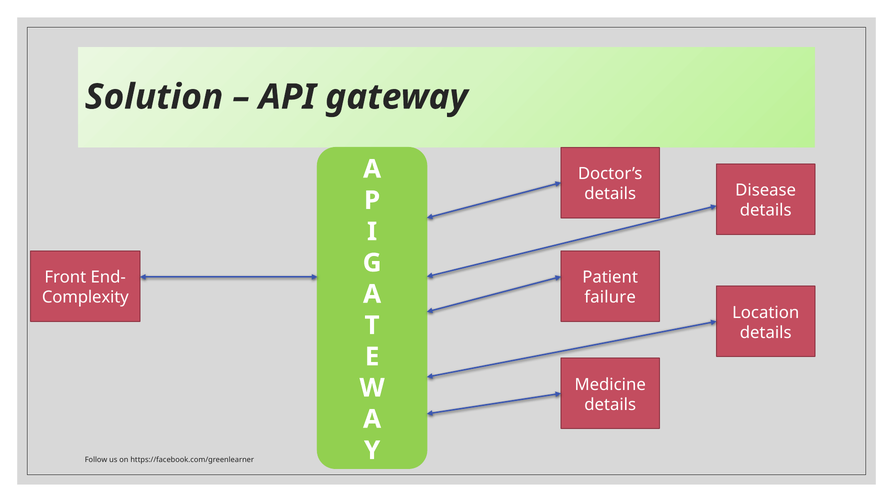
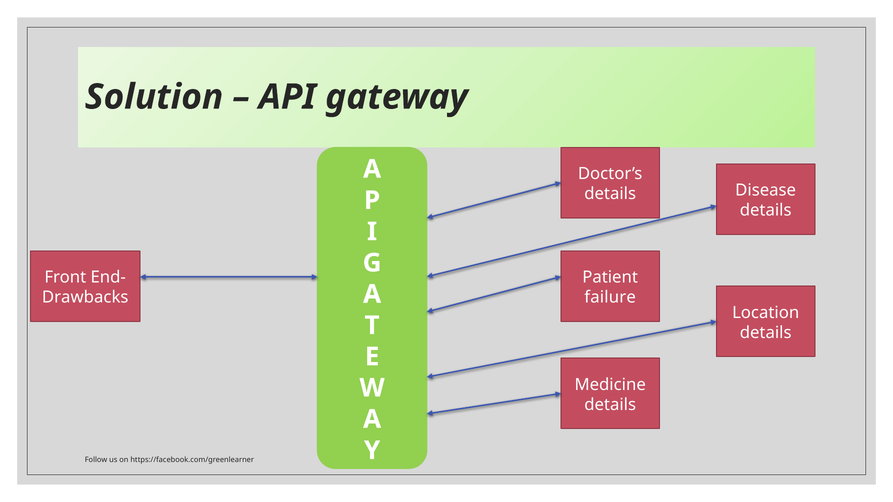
Complexity: Complexity -> Drawbacks
